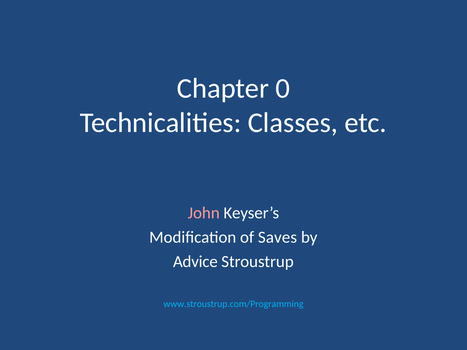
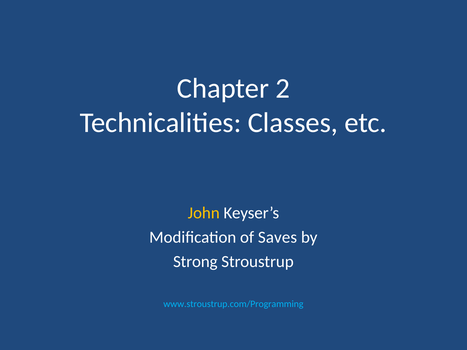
0: 0 -> 2
John colour: pink -> yellow
Advice: Advice -> Strong
